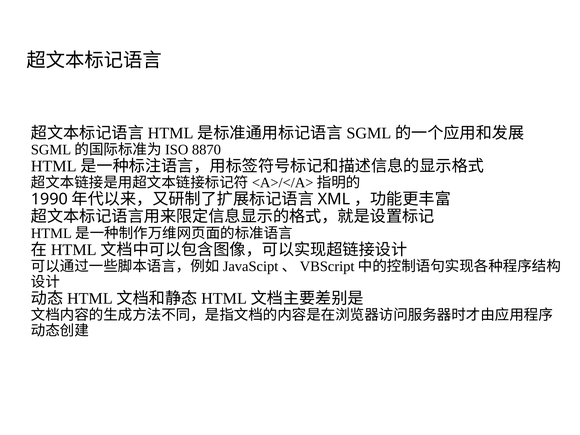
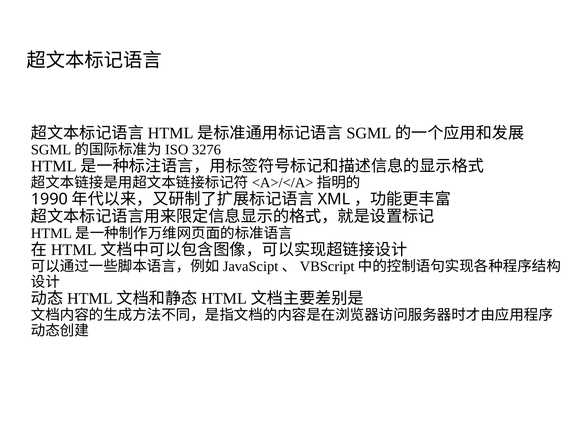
8870: 8870 -> 3276
